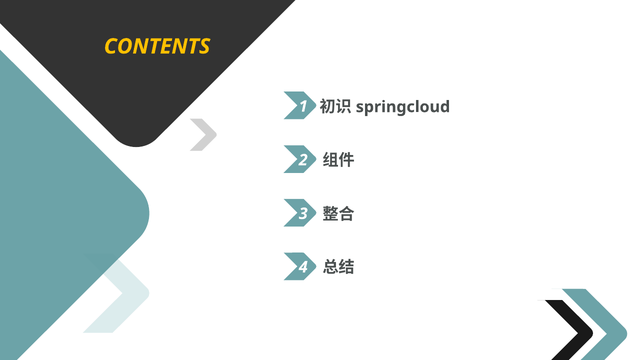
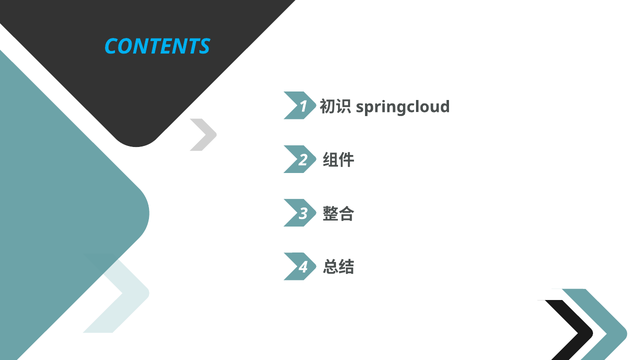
CONTENTS colour: yellow -> light blue
